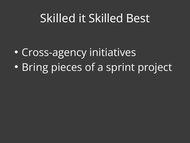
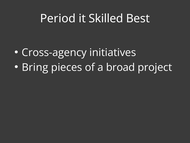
Skilled at (58, 18): Skilled -> Period
sprint: sprint -> broad
